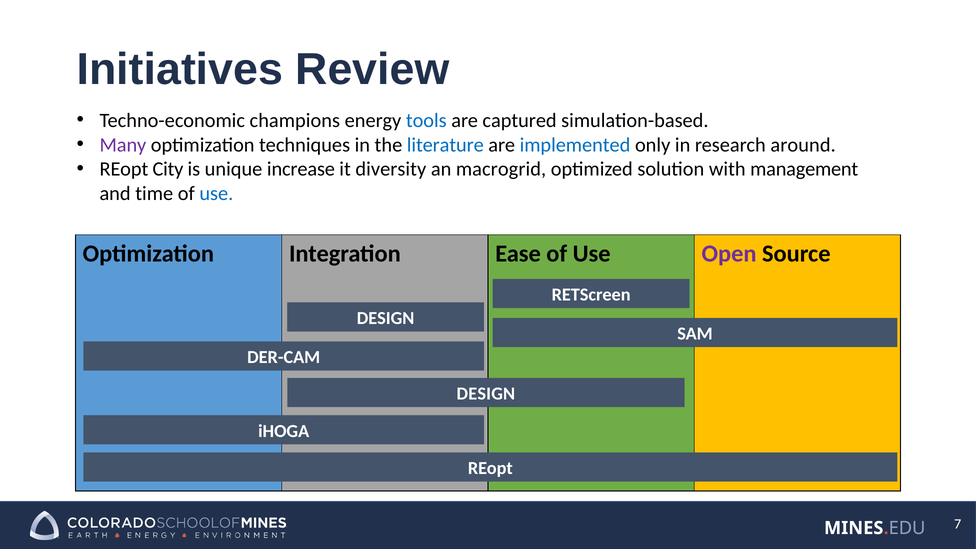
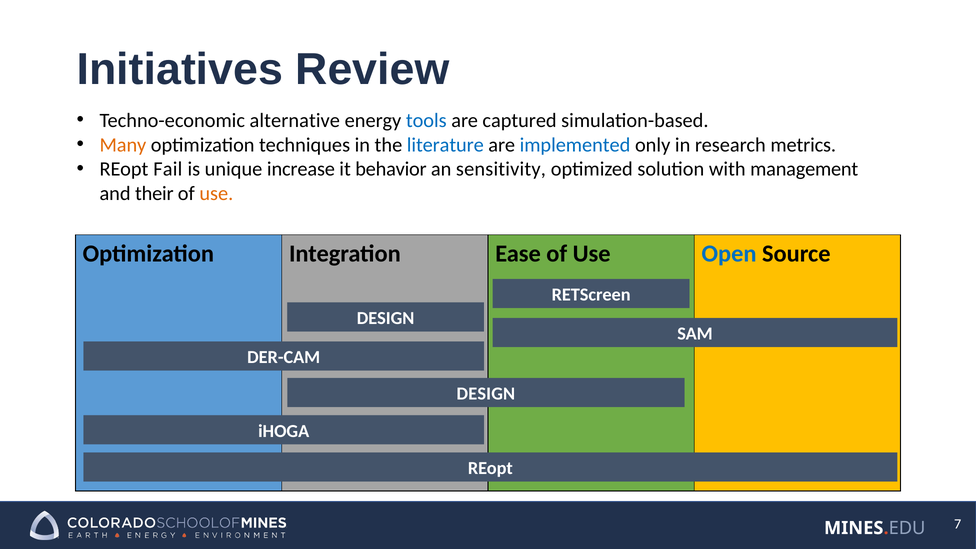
champions: champions -> alternative
Many colour: purple -> orange
around: around -> metrics
City: City -> Fail
diversity: diversity -> behavior
macrogrid: macrogrid -> sensitivity
time: time -> their
use at (216, 194) colour: blue -> orange
Open colour: purple -> blue
